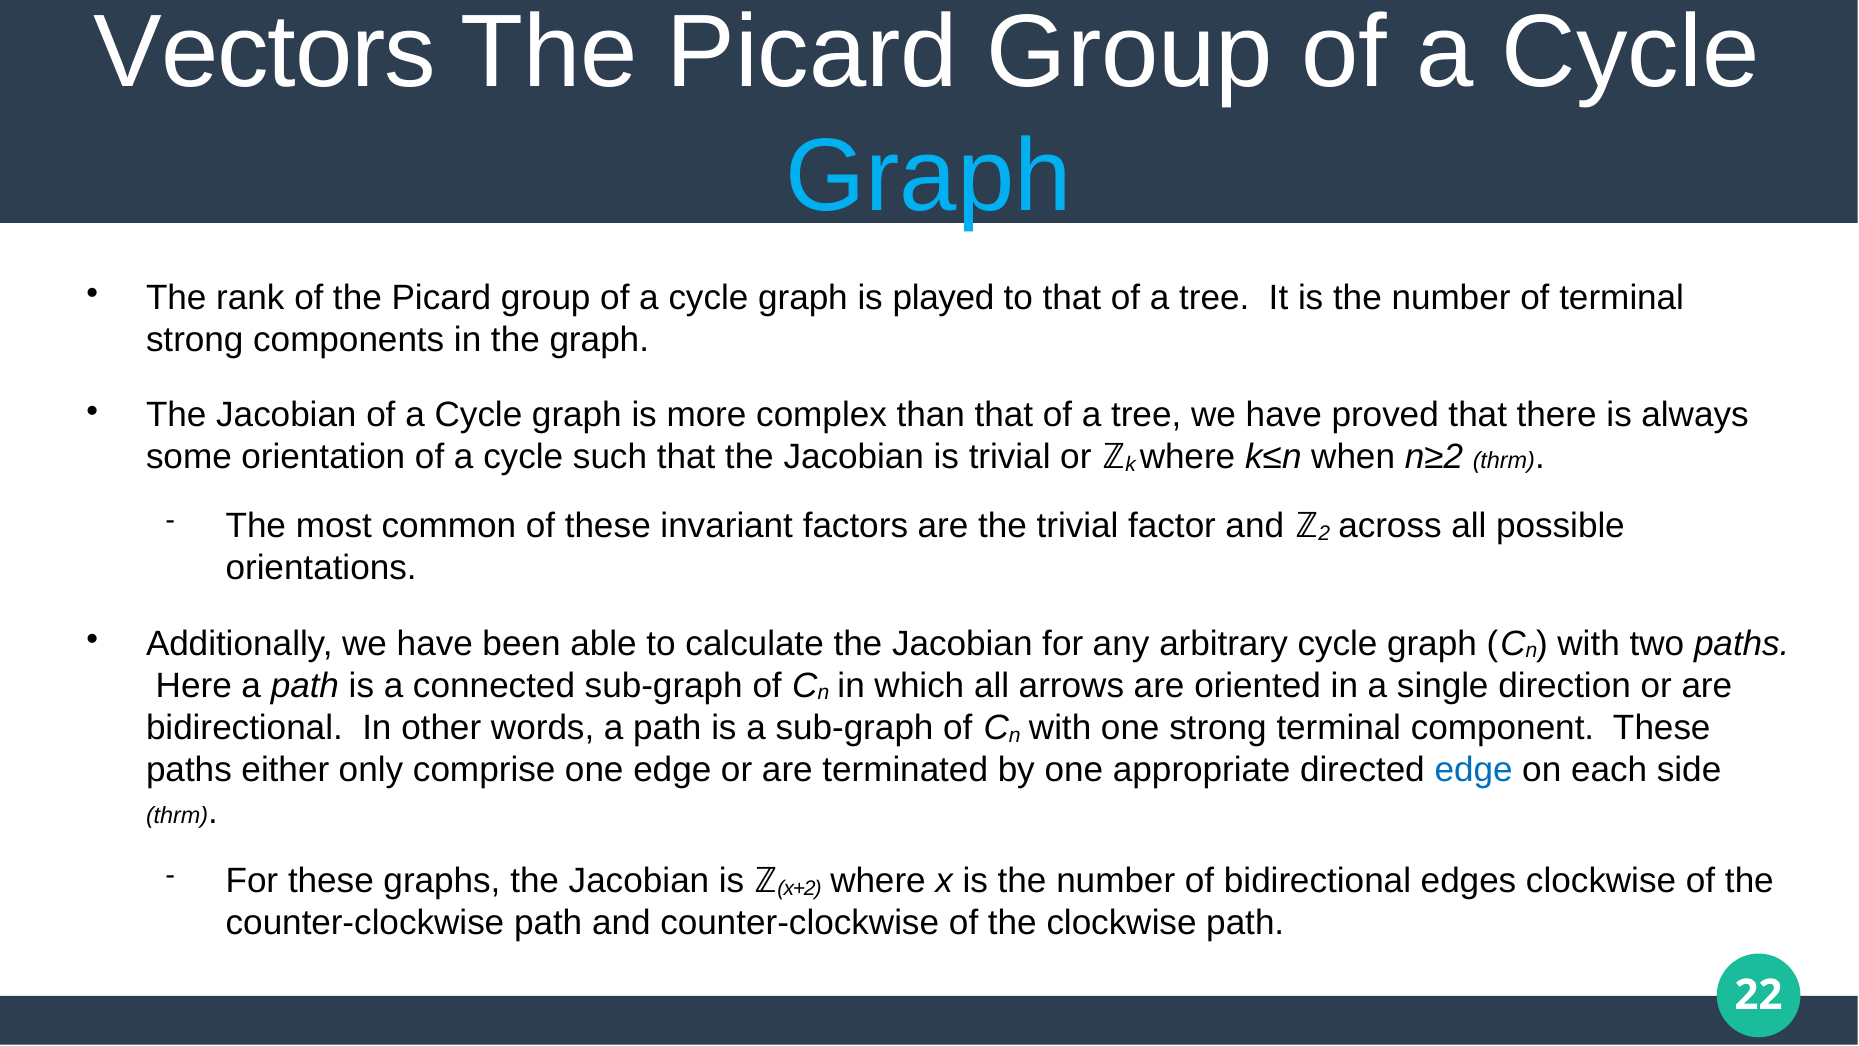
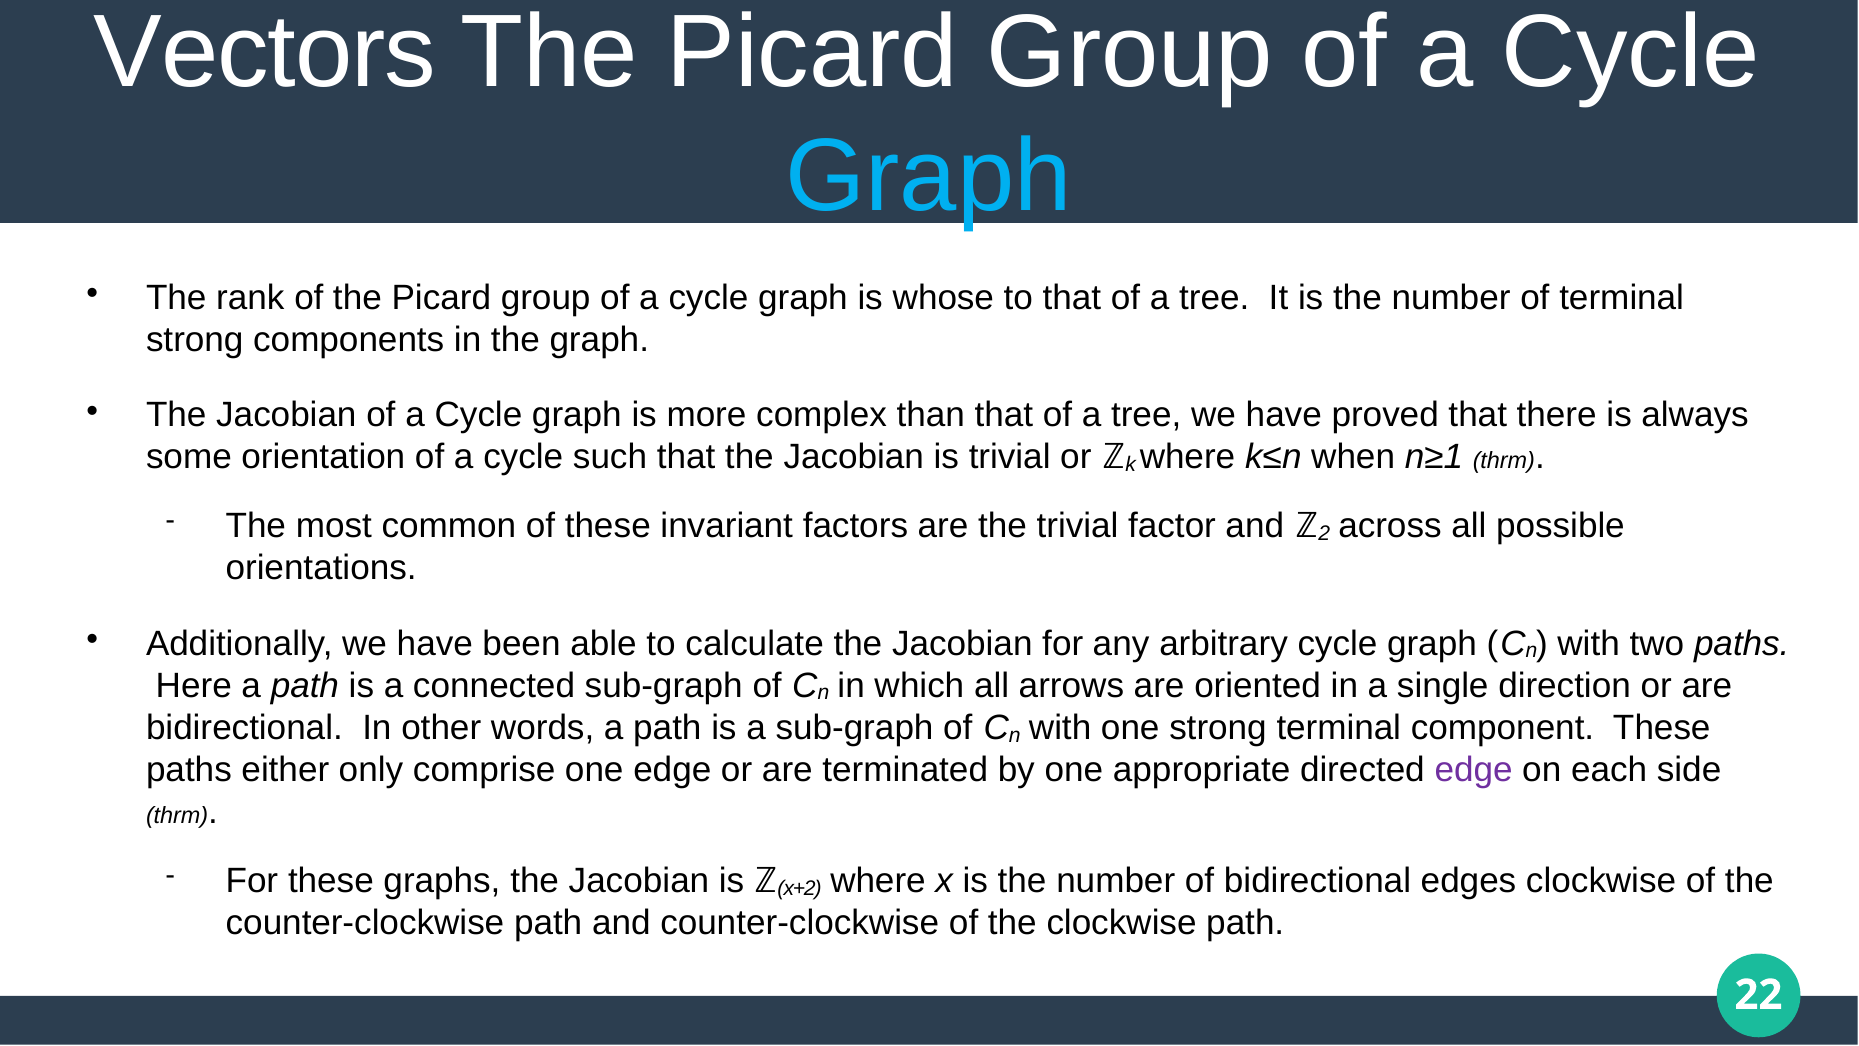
played: played -> whose
n≥2: n≥2 -> n≥1
edge at (1474, 770) colour: blue -> purple
